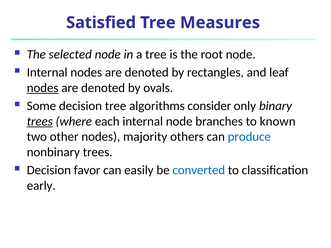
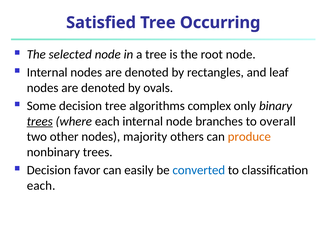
Measures: Measures -> Occurring
nodes at (43, 88) underline: present -> none
consider: consider -> complex
known: known -> overall
produce colour: blue -> orange
early at (41, 186): early -> each
